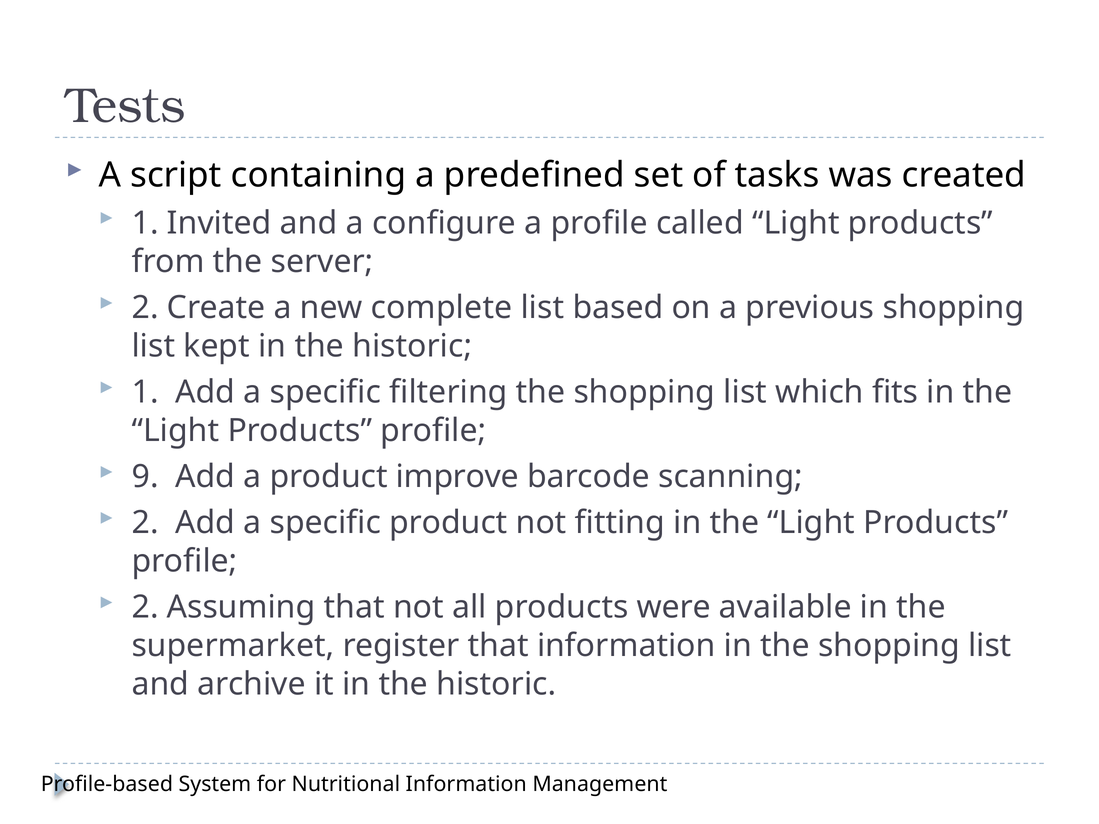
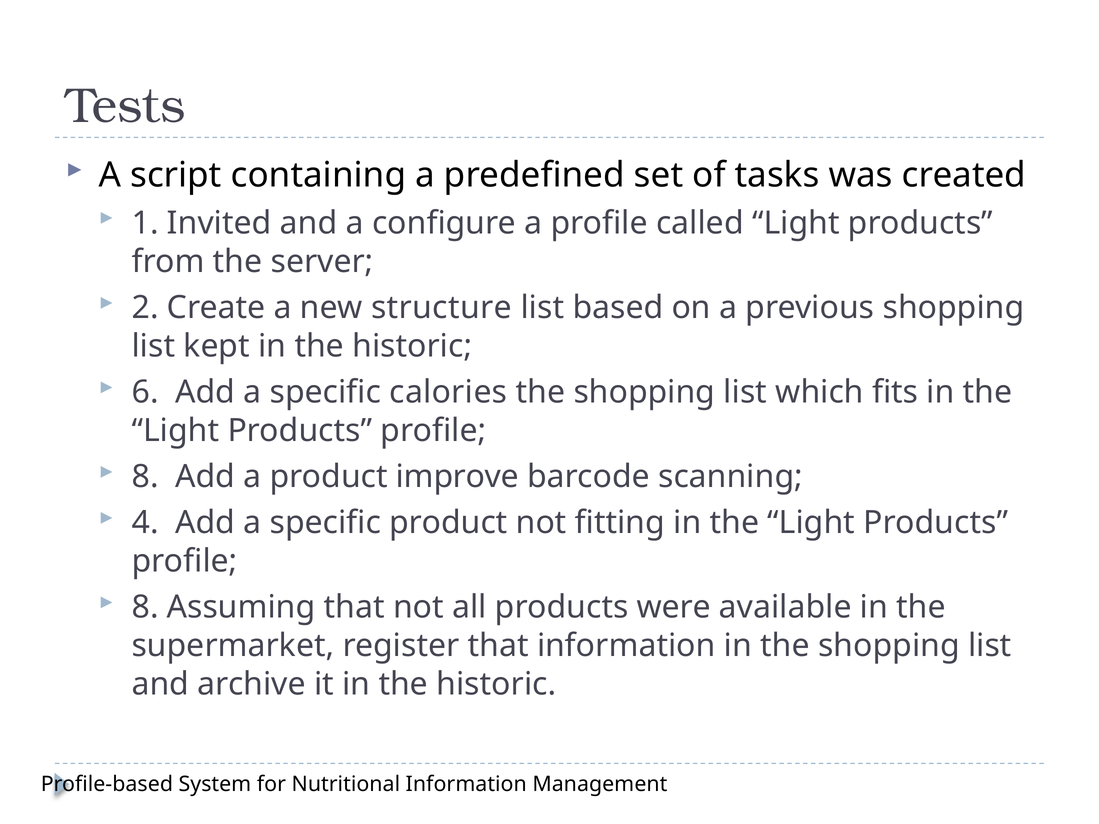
complete: complete -> structure
1 at (145, 392): 1 -> 6
filtering: filtering -> calories
9 at (145, 477): 9 -> 8
2 at (145, 523): 2 -> 4
2 at (145, 607): 2 -> 8
